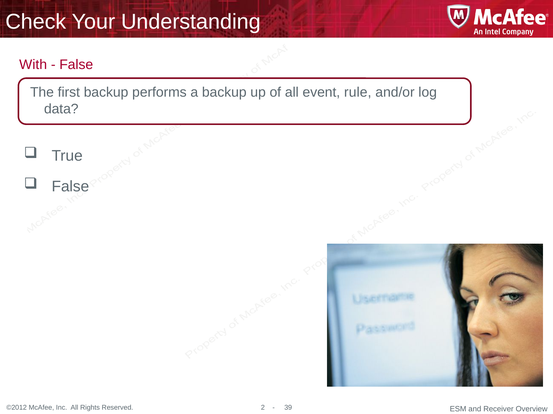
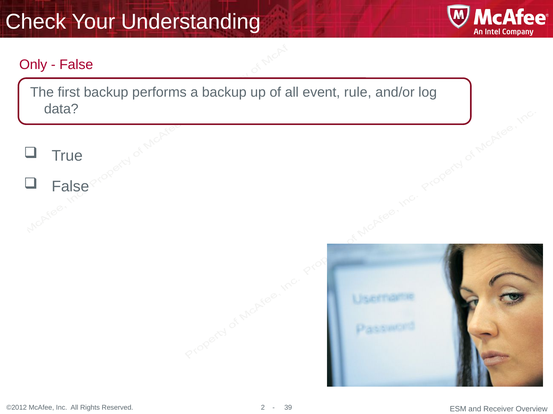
With: With -> Only
